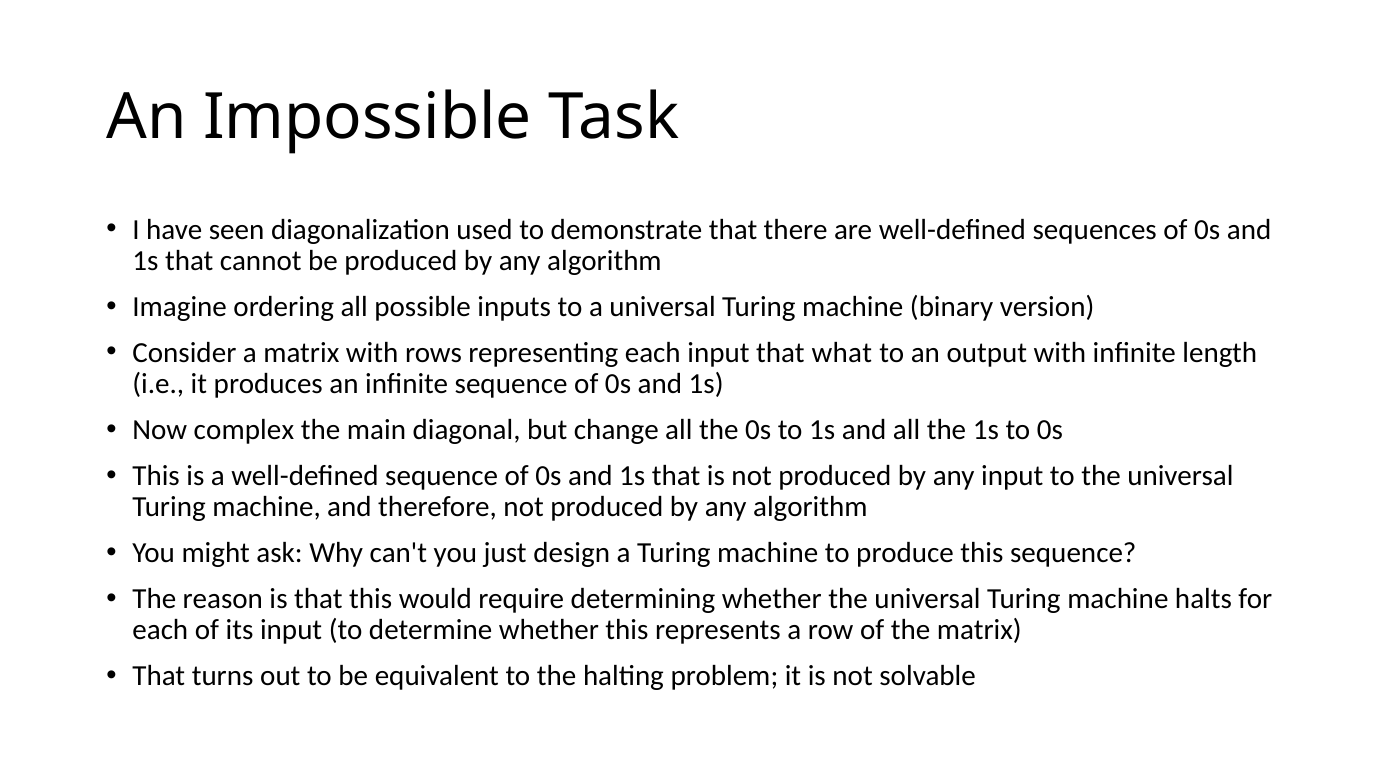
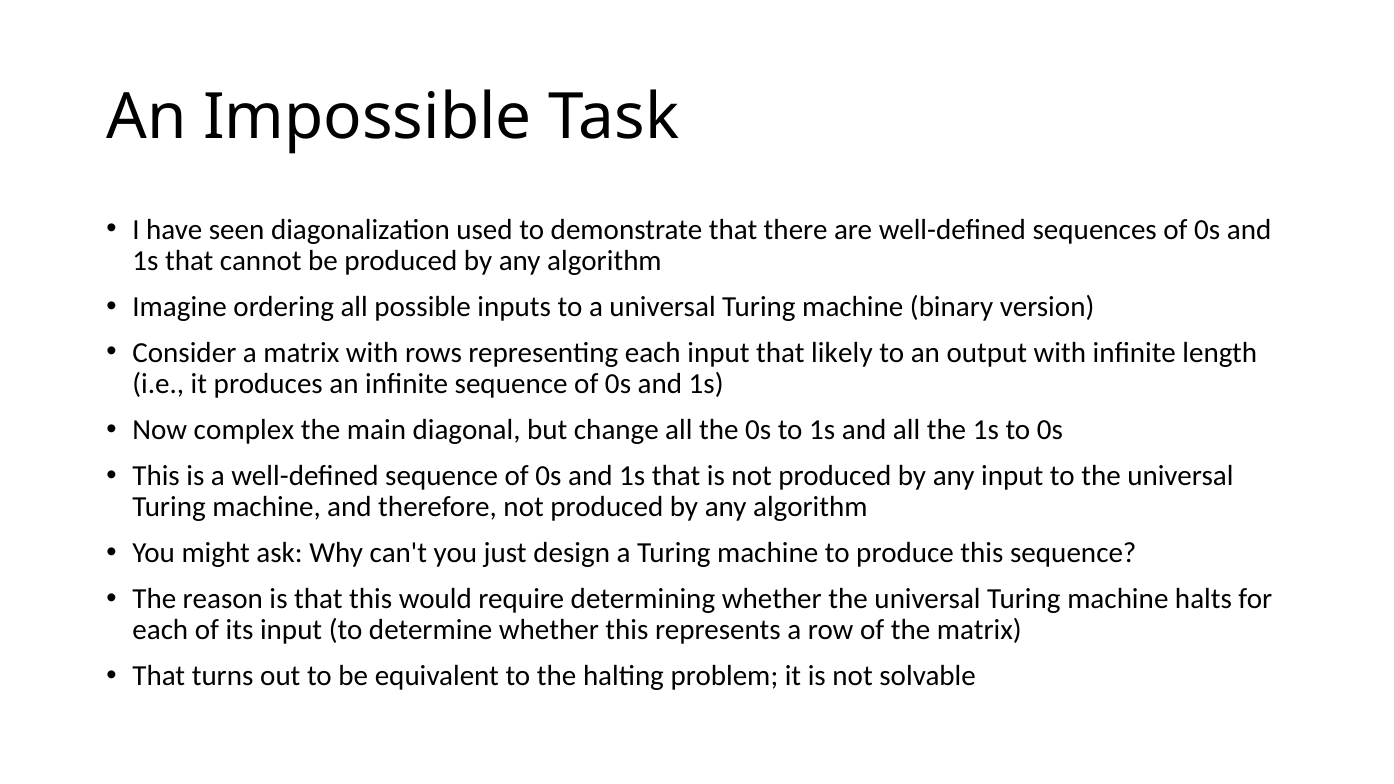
what: what -> likely
